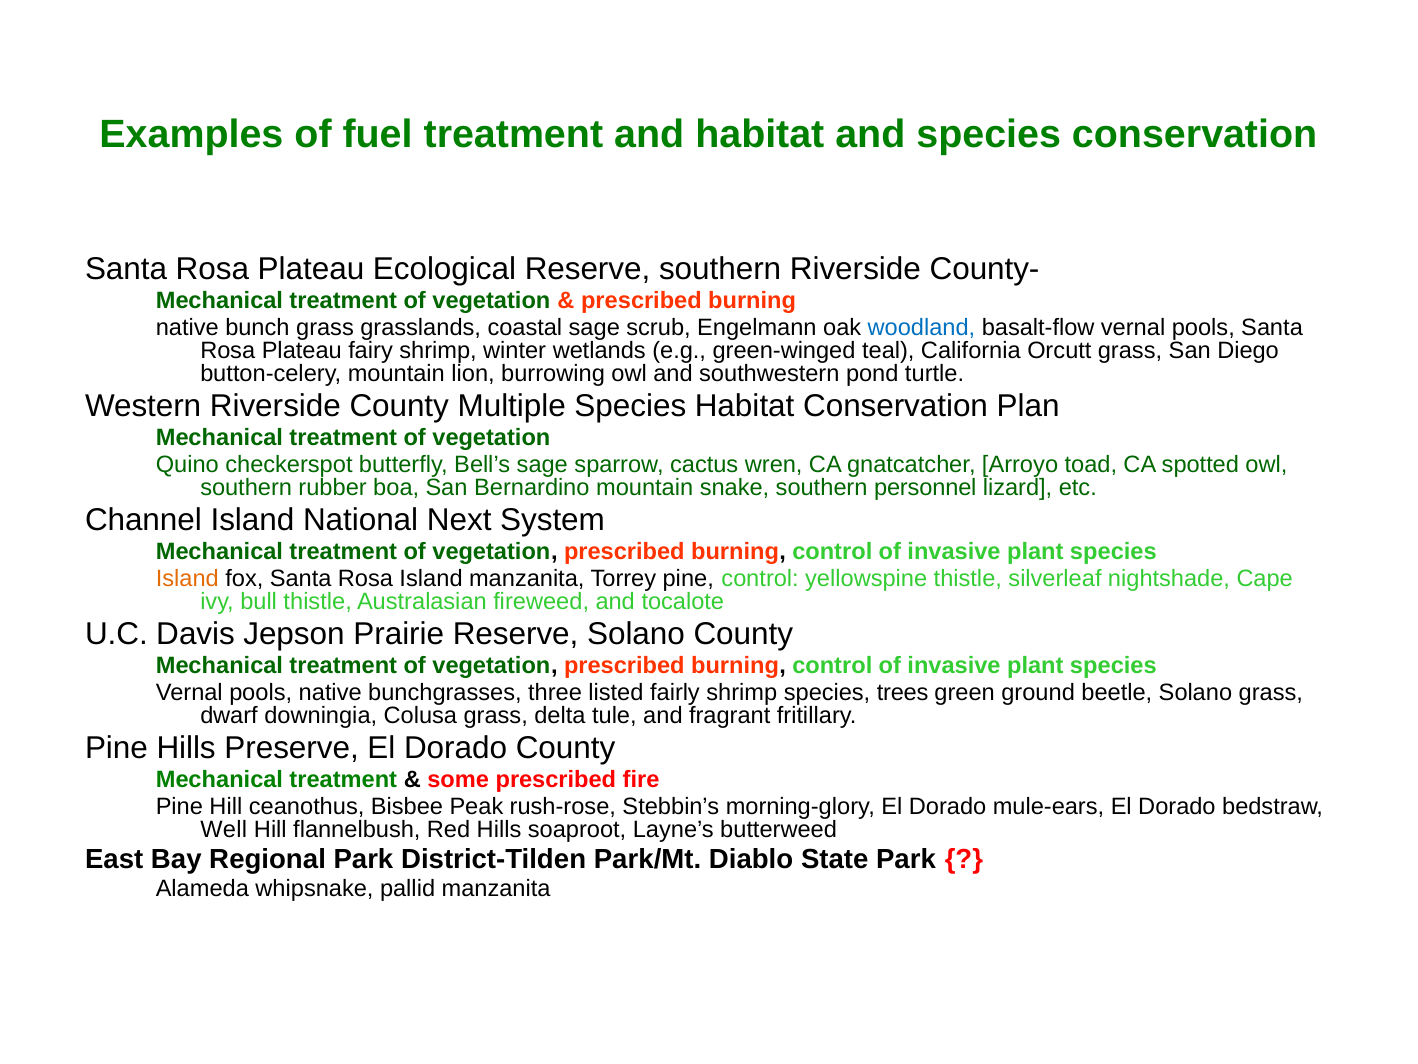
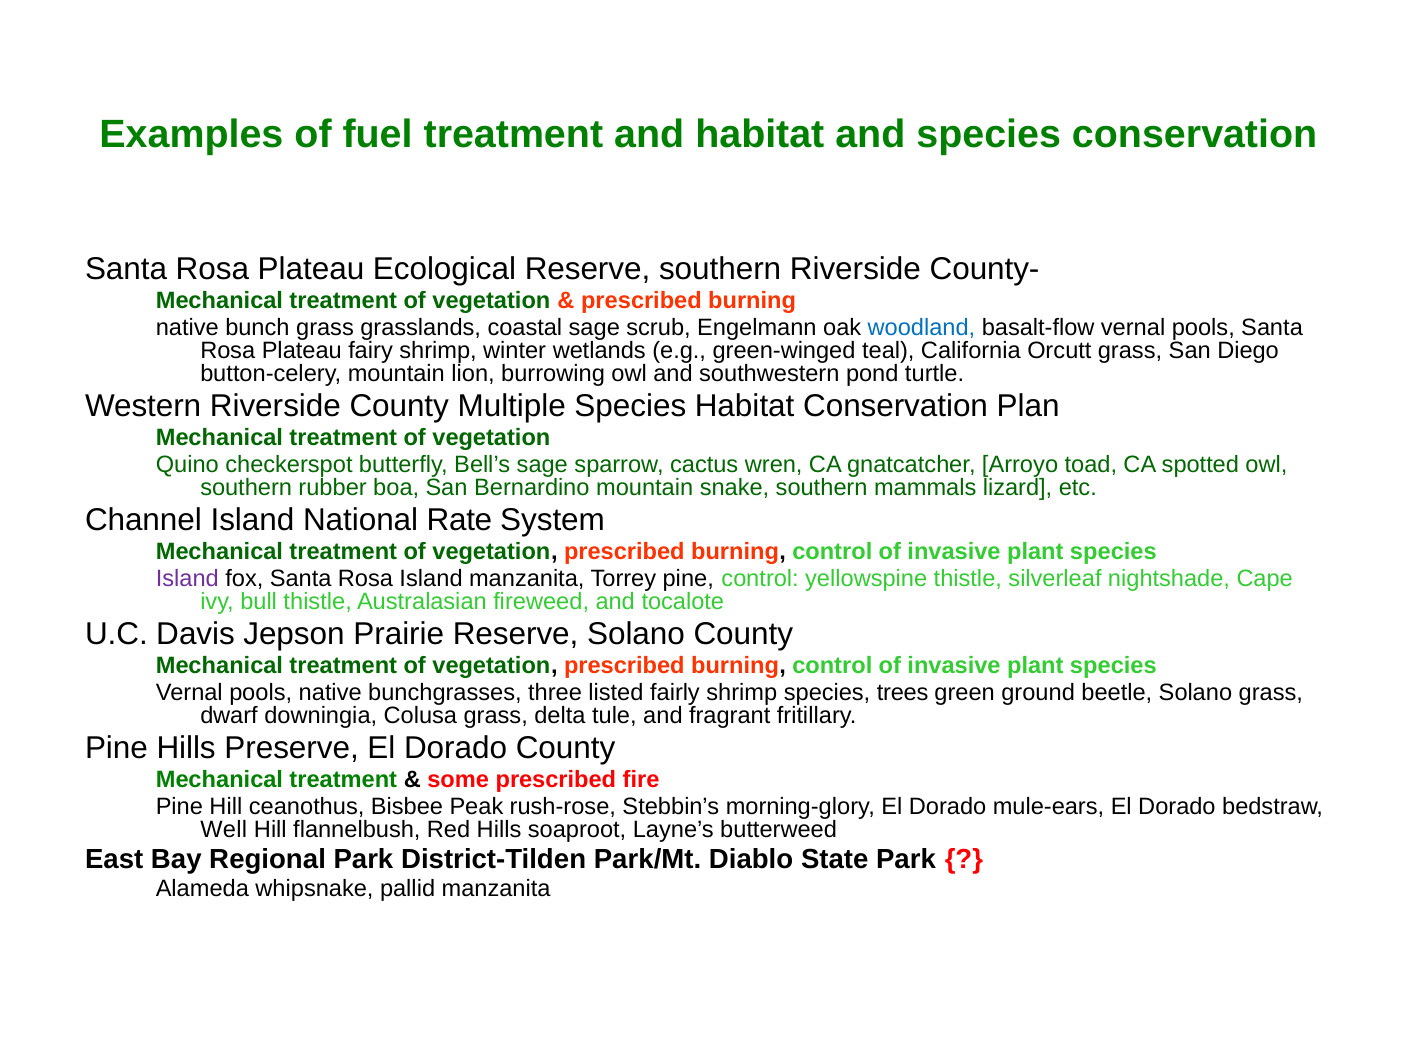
personnel: personnel -> mammals
Next: Next -> Rate
Island at (187, 578) colour: orange -> purple
